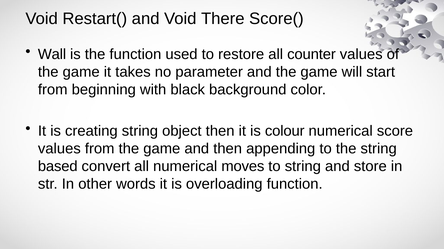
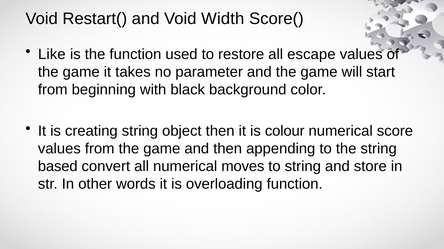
There: There -> Width
Wall: Wall -> Like
counter: counter -> escape
